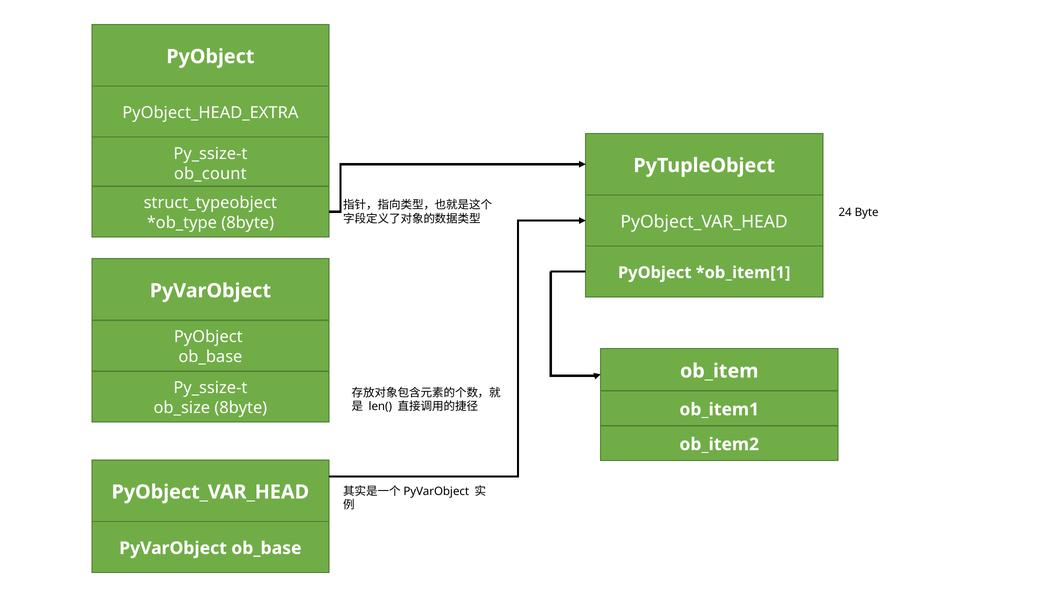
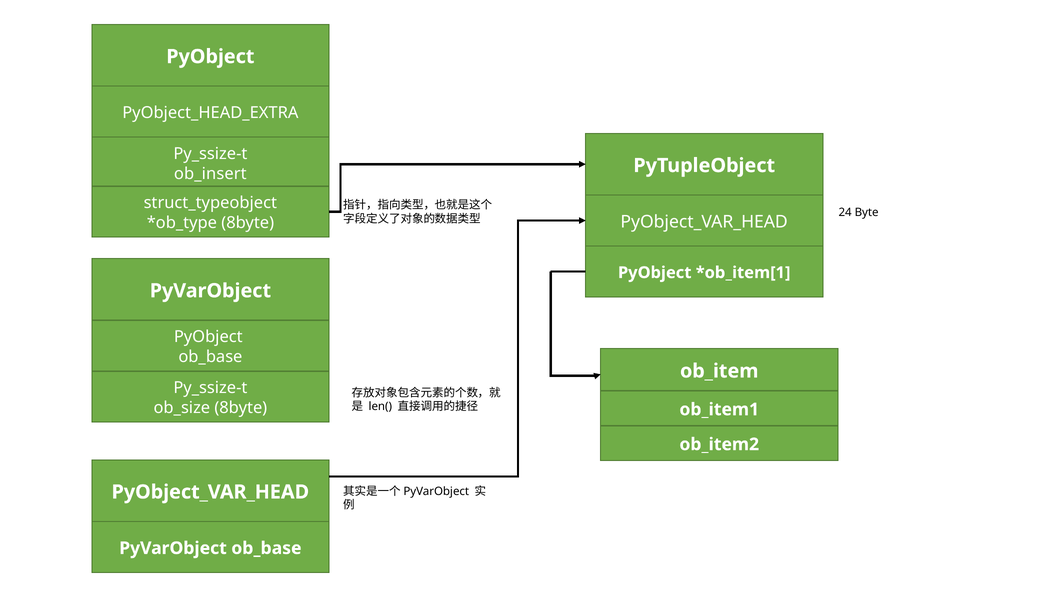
ob_count: ob_count -> ob_insert
